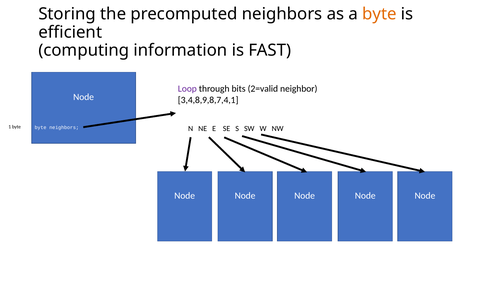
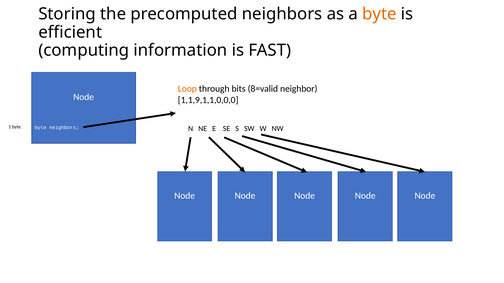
Loop colour: purple -> orange
2=valid: 2=valid -> 8=valid
3,4,8,9,8,7,4,1: 3,4,8,9,8,7,4,1 -> 1,1,9,1,1,0,0,0
